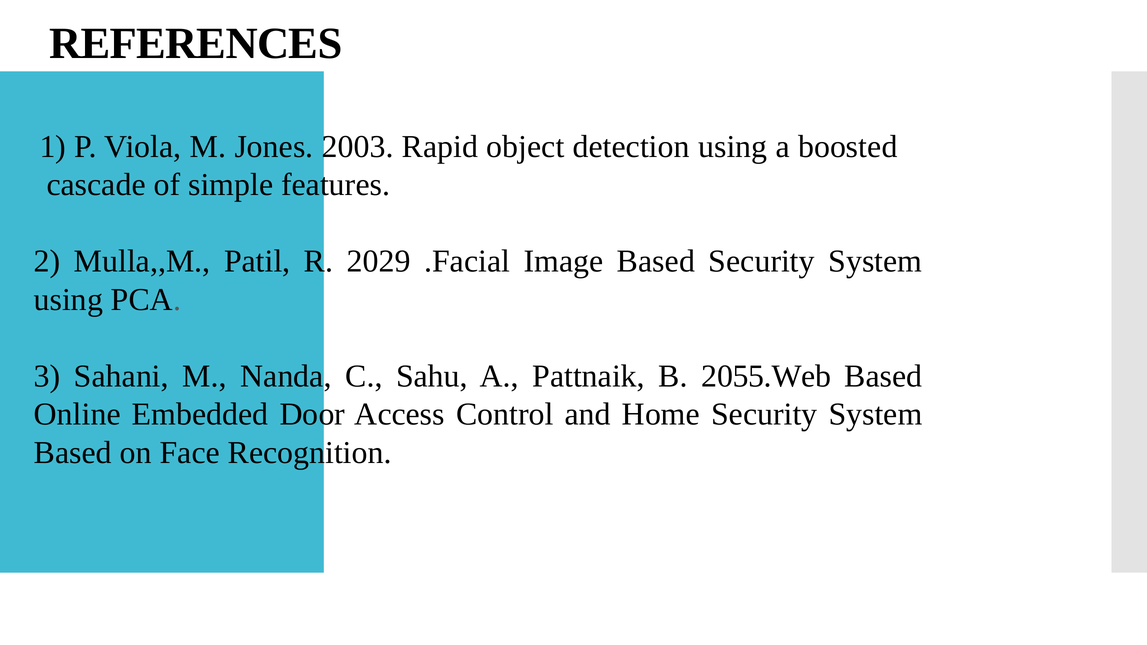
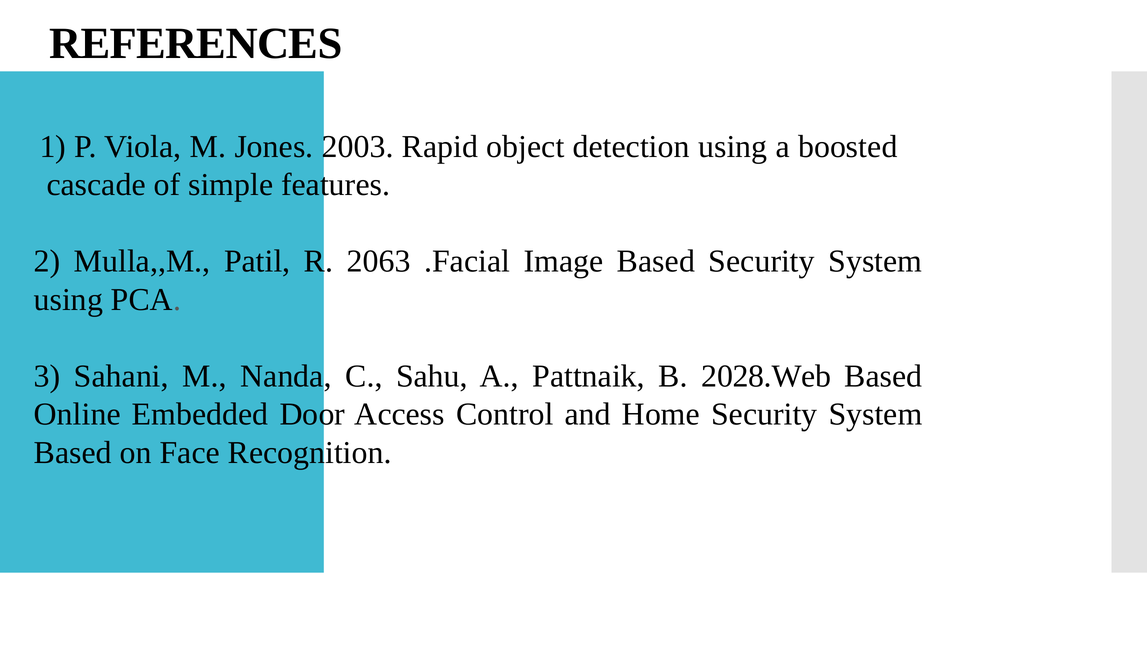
2029: 2029 -> 2063
2055.Web: 2055.Web -> 2028.Web
